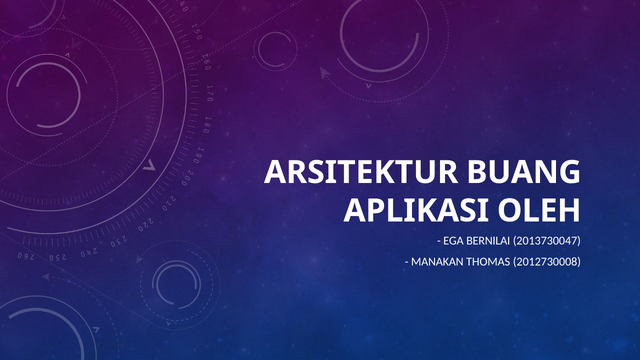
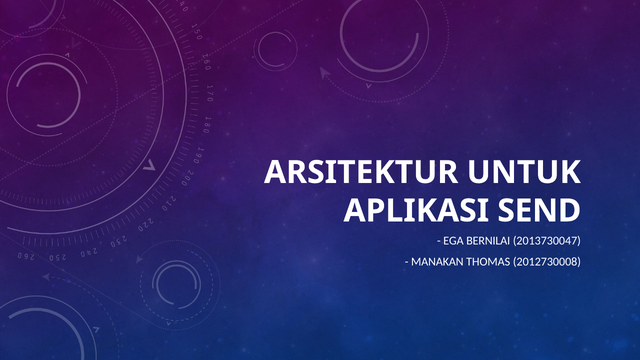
BUANG: BUANG -> UNTUK
OLEH: OLEH -> SEND
